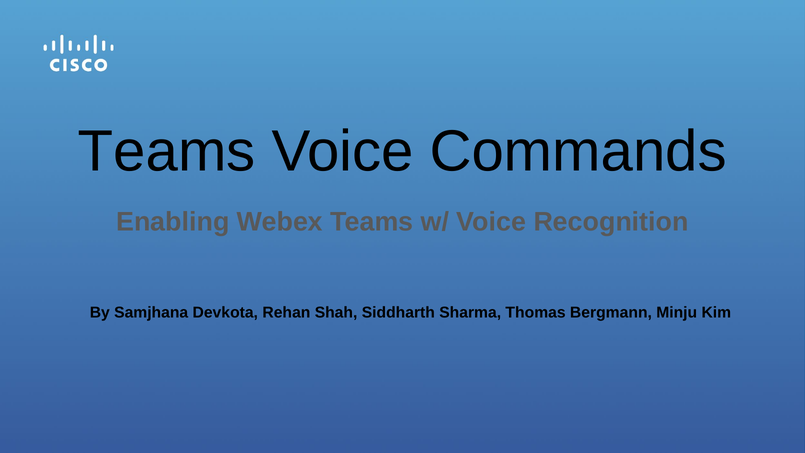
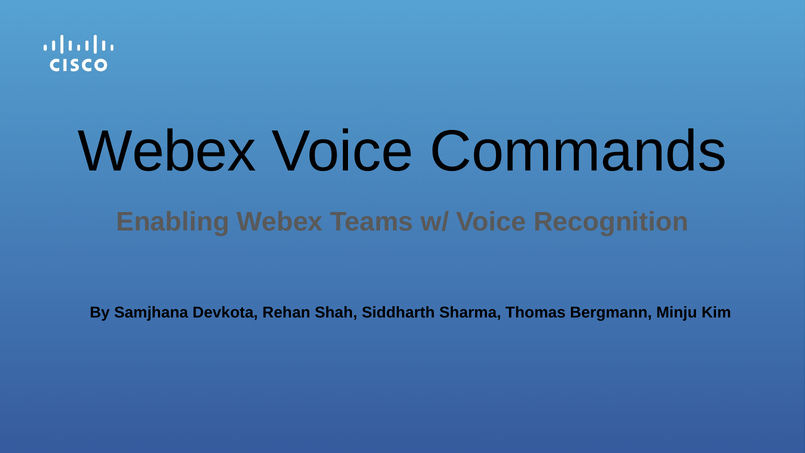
Teams at (167, 151): Teams -> Webex
